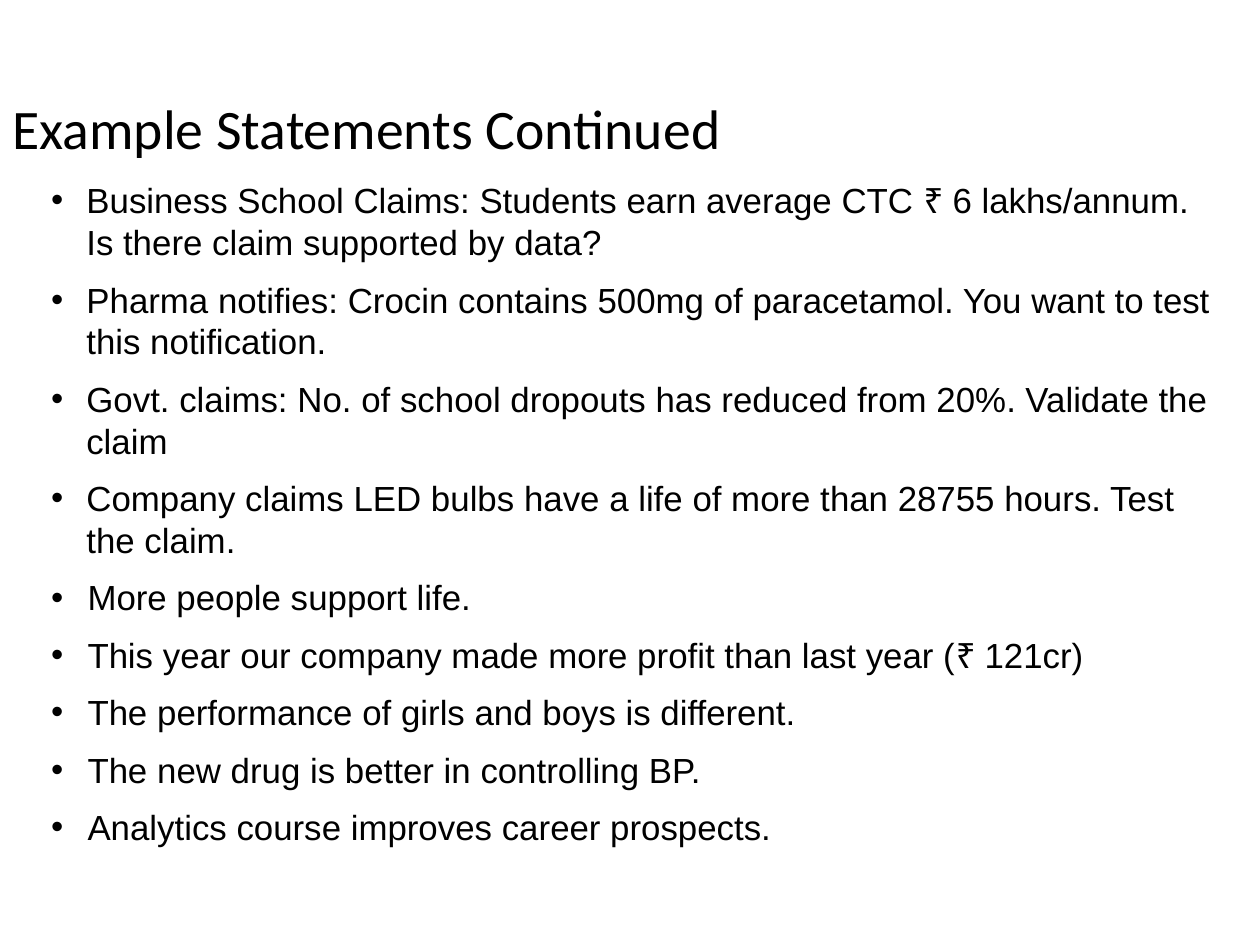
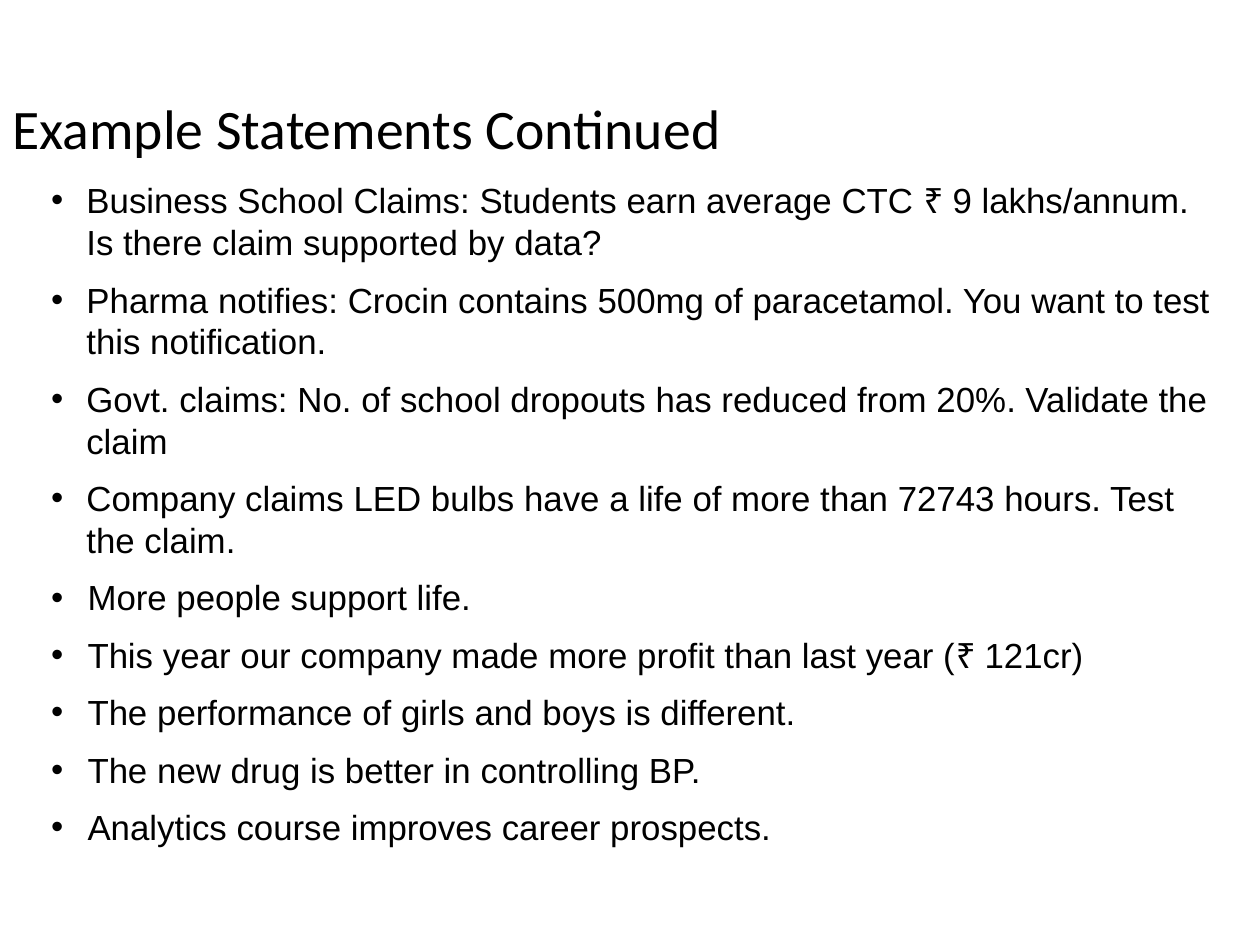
6: 6 -> 9
28755: 28755 -> 72743
